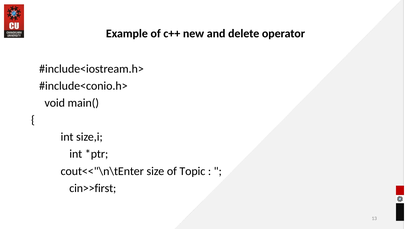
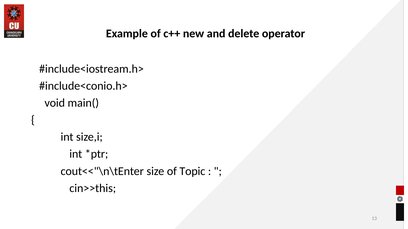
cin>>first: cin>>first -> cin>>this
